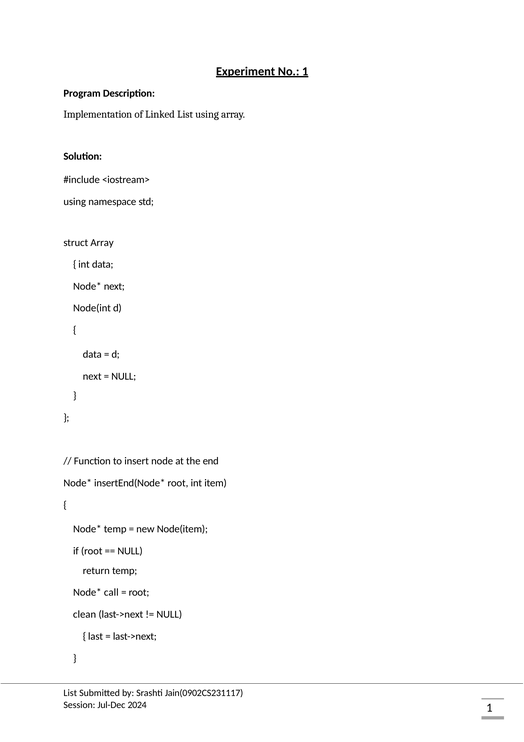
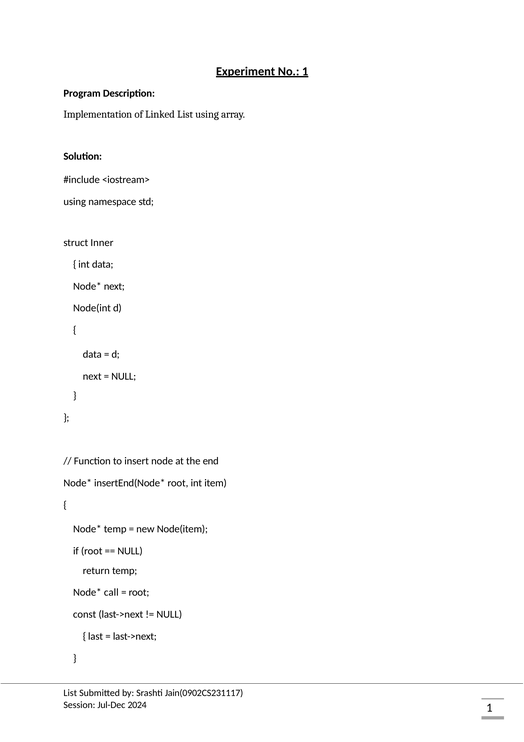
struct Array: Array -> Inner
clean: clean -> const
